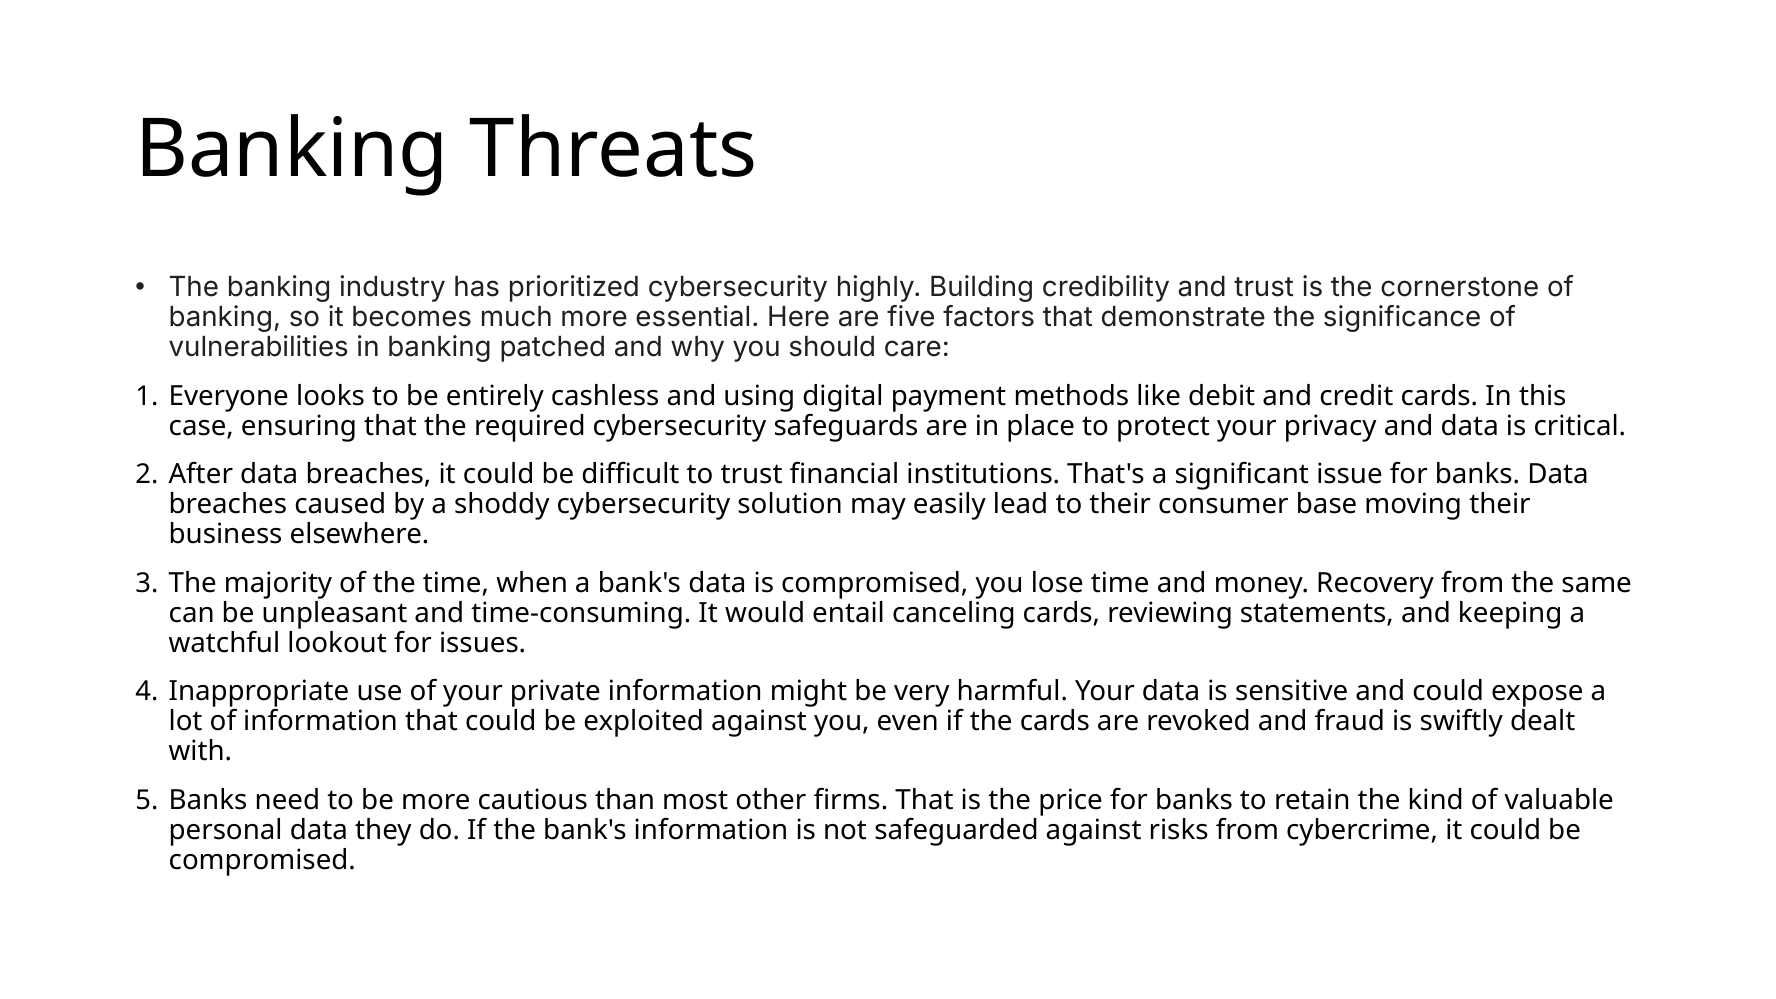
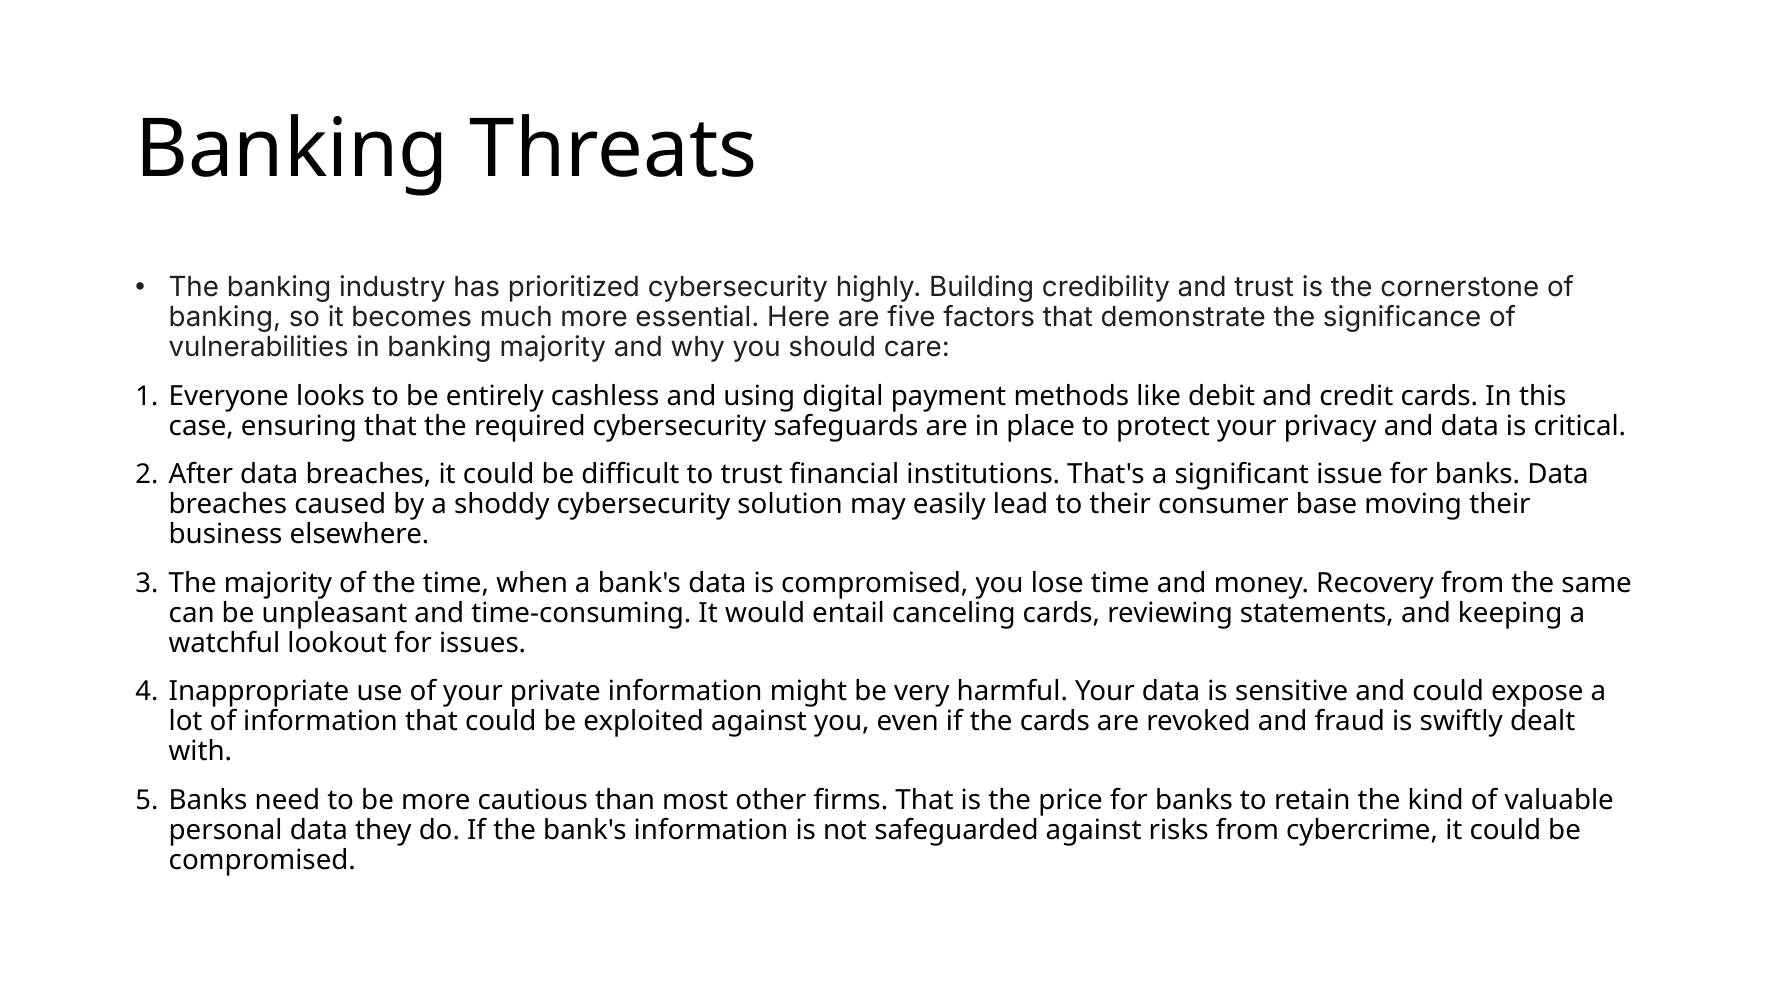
banking patched: patched -> majority
